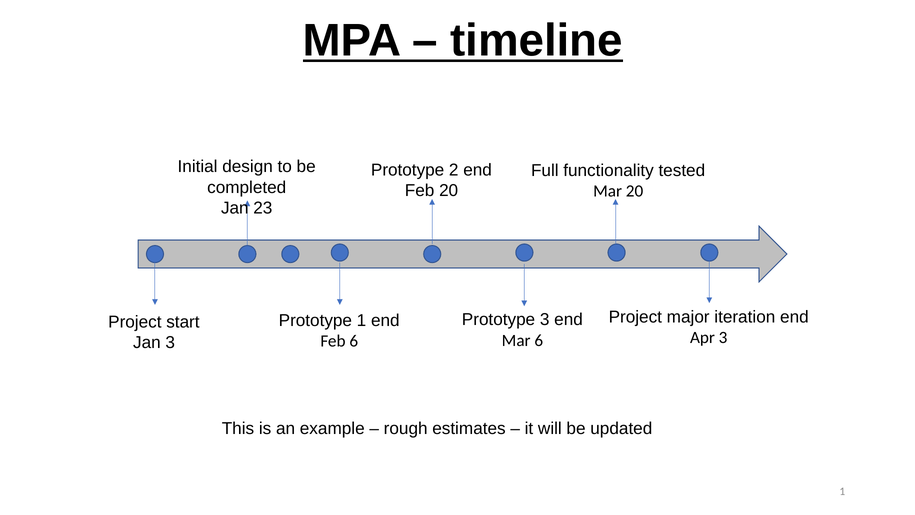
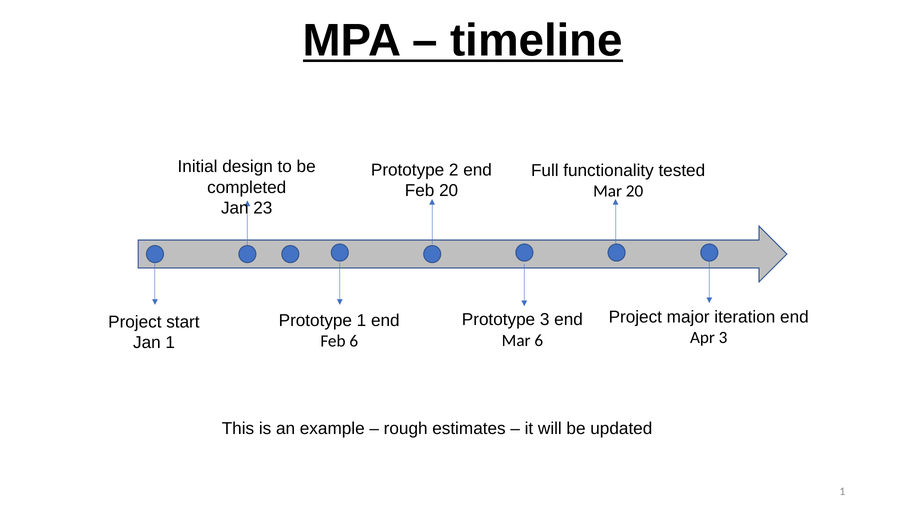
Jan 3: 3 -> 1
